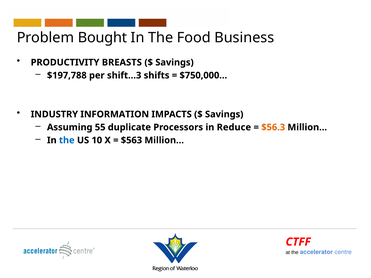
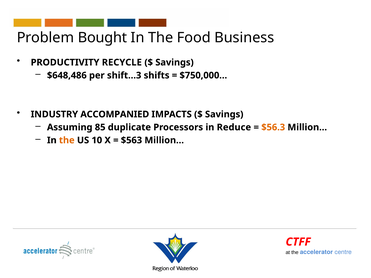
BREASTS: BREASTS -> RECYCLE
$197,788: $197,788 -> $648,486
INFORMATION: INFORMATION -> ACCOMPANIED
55: 55 -> 85
the at (67, 140) colour: blue -> orange
